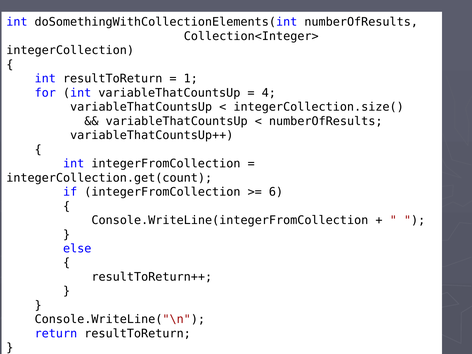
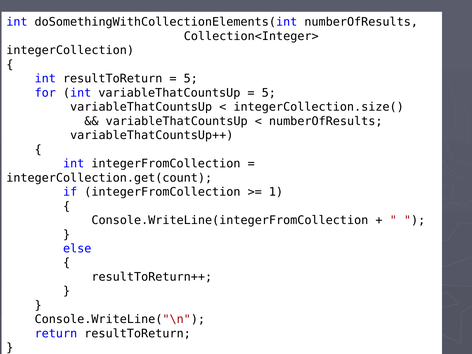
1 at (191, 79): 1 -> 5
4 at (269, 93): 4 -> 5
6: 6 -> 1
